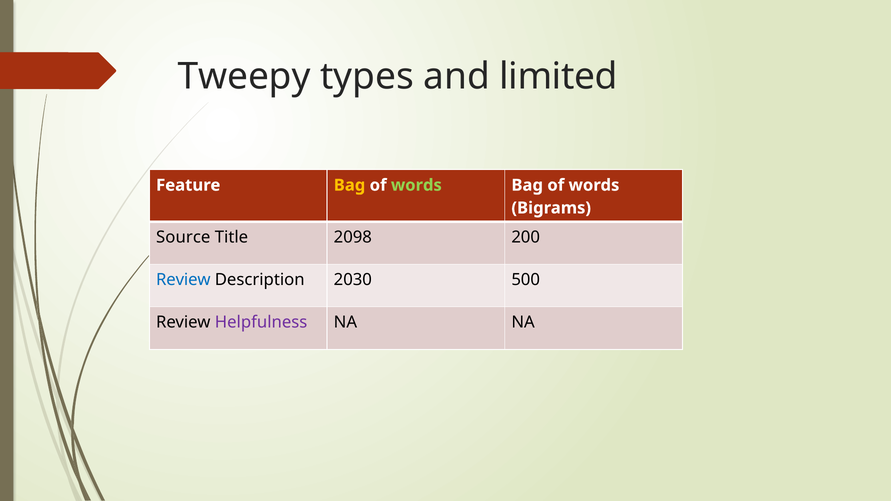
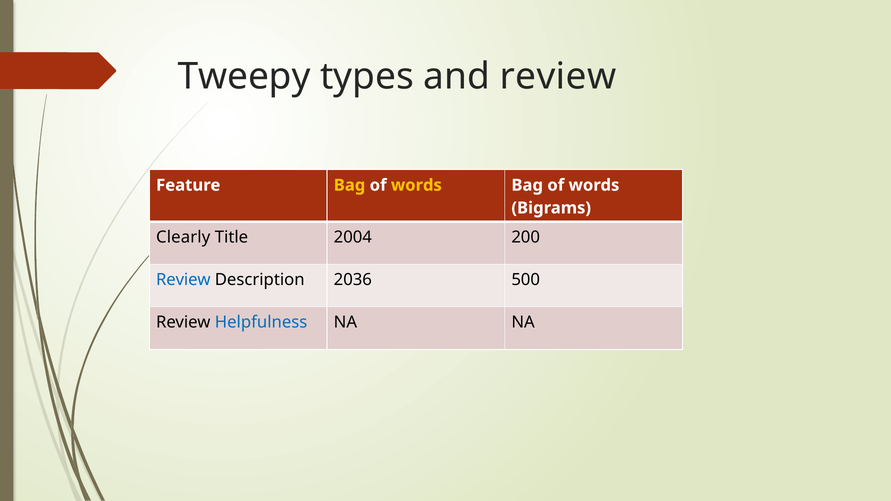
and limited: limited -> review
words at (416, 185) colour: light green -> yellow
Source: Source -> Clearly
2098: 2098 -> 2004
2030: 2030 -> 2036
Helpfulness colour: purple -> blue
